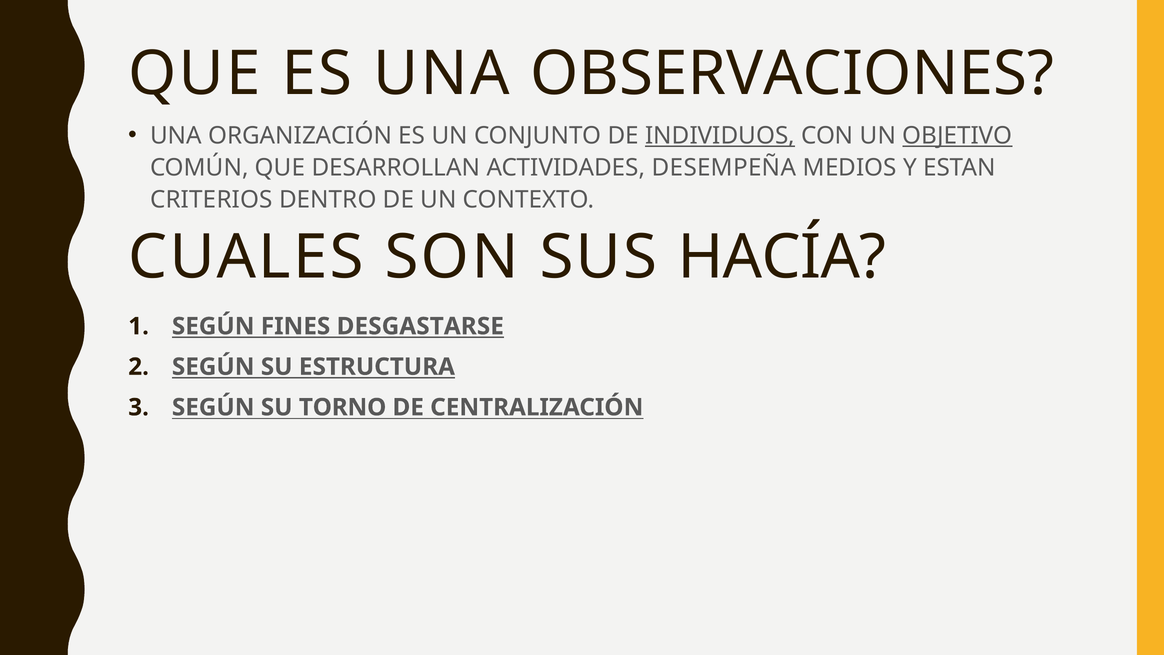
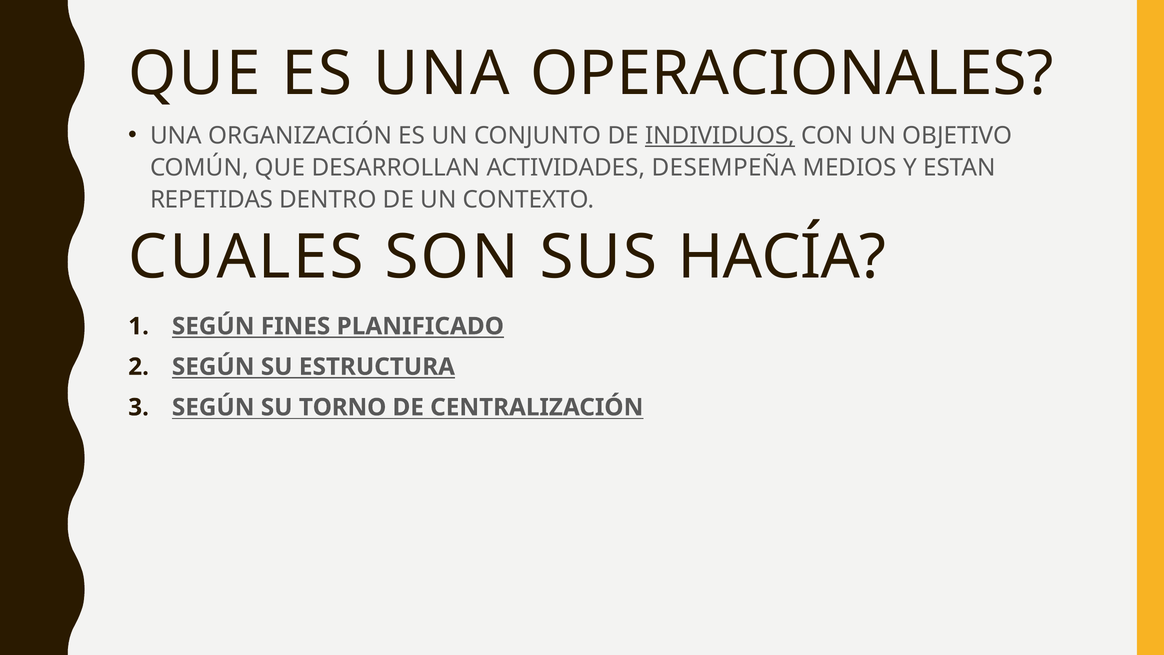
OBSERVACIONES: OBSERVACIONES -> OPERACIONALES
OBJETIVO underline: present -> none
CRITERIOS: CRITERIOS -> REPETIDAS
DESGASTARSE: DESGASTARSE -> PLANIFICADO
